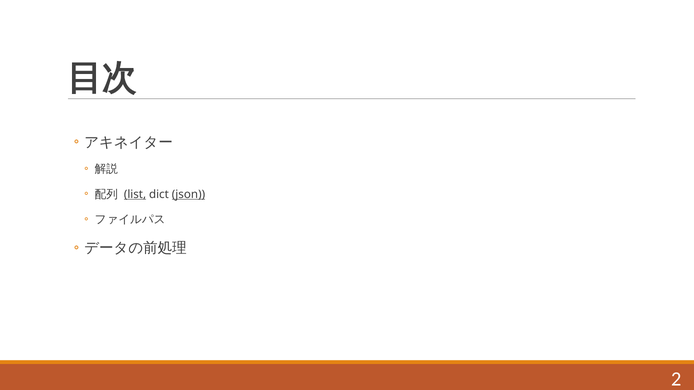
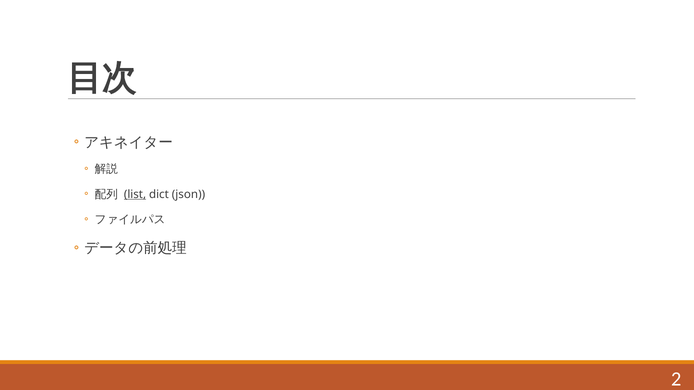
json underline: present -> none
